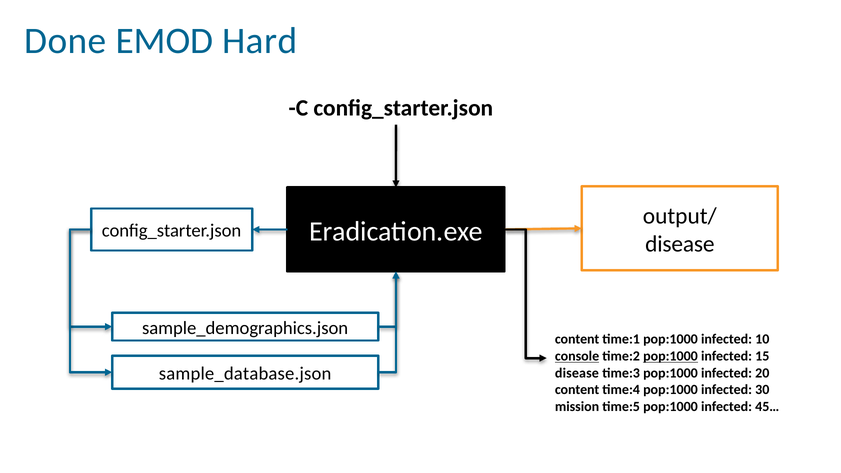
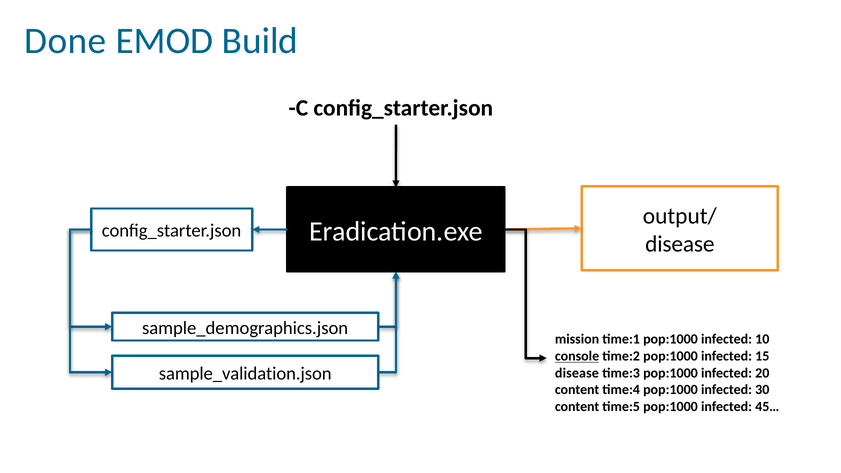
Hard: Hard -> Build
content at (577, 339): content -> mission
pop:1000 at (670, 356) underline: present -> none
sample_database.json: sample_database.json -> sample_validation.json
mission at (577, 407): mission -> content
